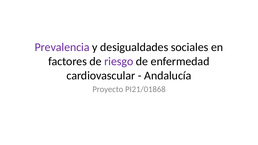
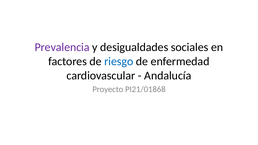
riesgo colour: purple -> blue
